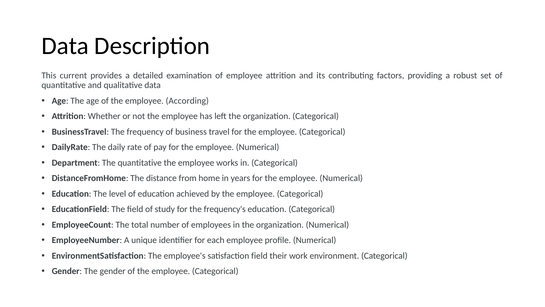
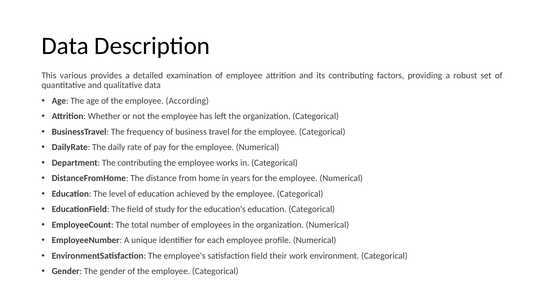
current: current -> various
The quantitative: quantitative -> contributing
frequency's: frequency's -> education's
